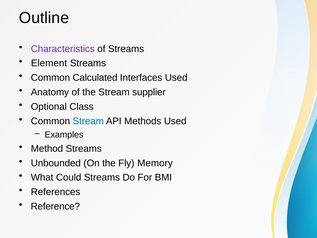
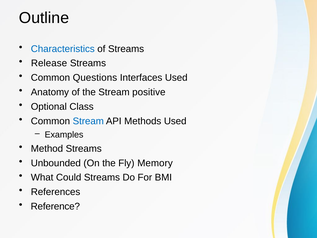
Characteristics colour: purple -> blue
Element: Element -> Release
Calculated: Calculated -> Questions
supplier: supplier -> positive
